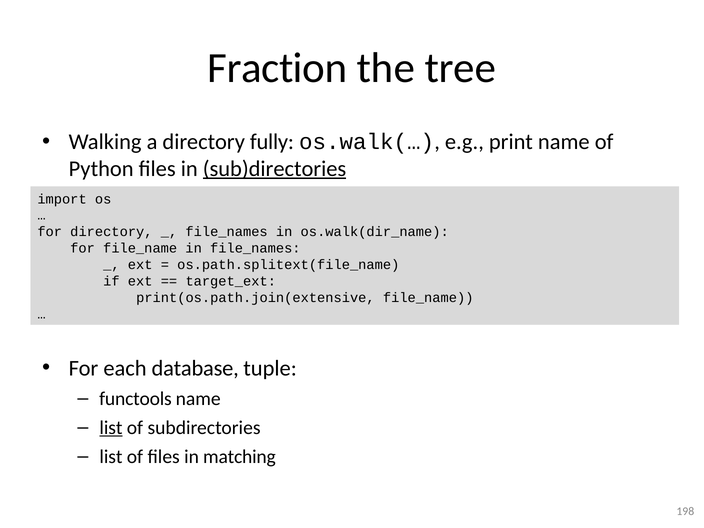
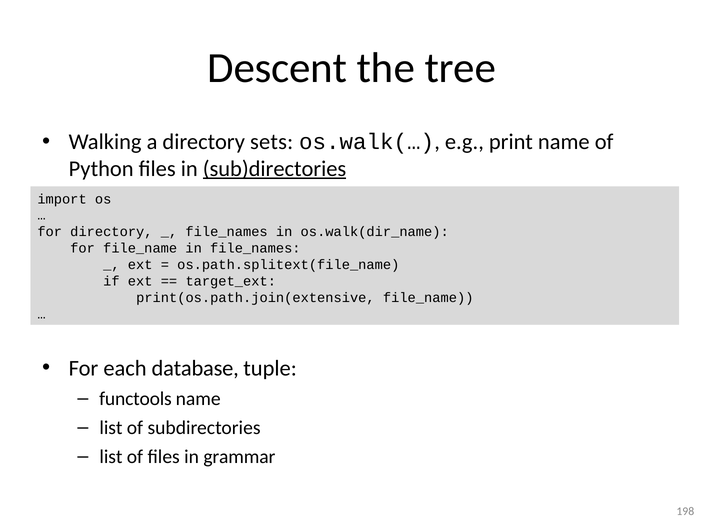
Fraction: Fraction -> Descent
fully: fully -> sets
list at (111, 428) underline: present -> none
matching: matching -> grammar
